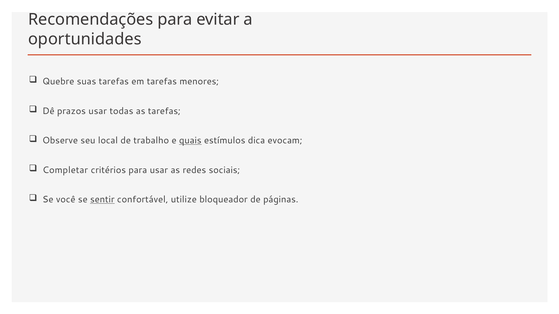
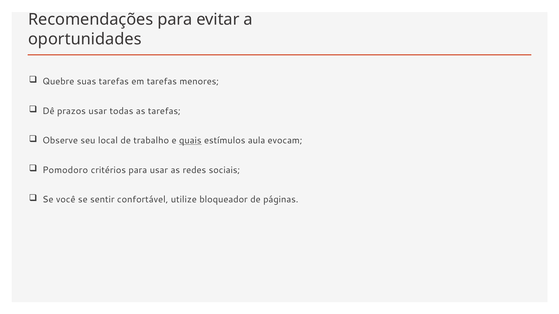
dica: dica -> aula
Completar: Completar -> Pomodoro
sentir underline: present -> none
